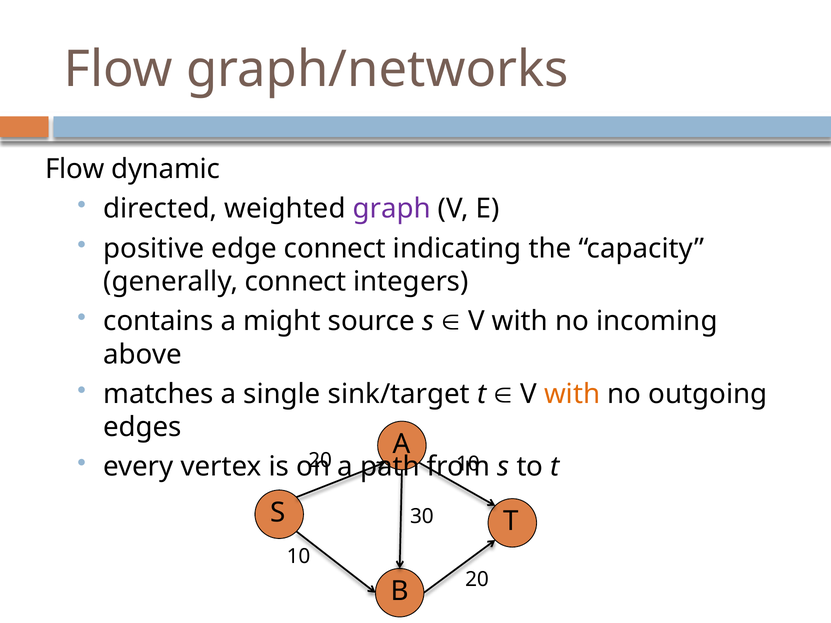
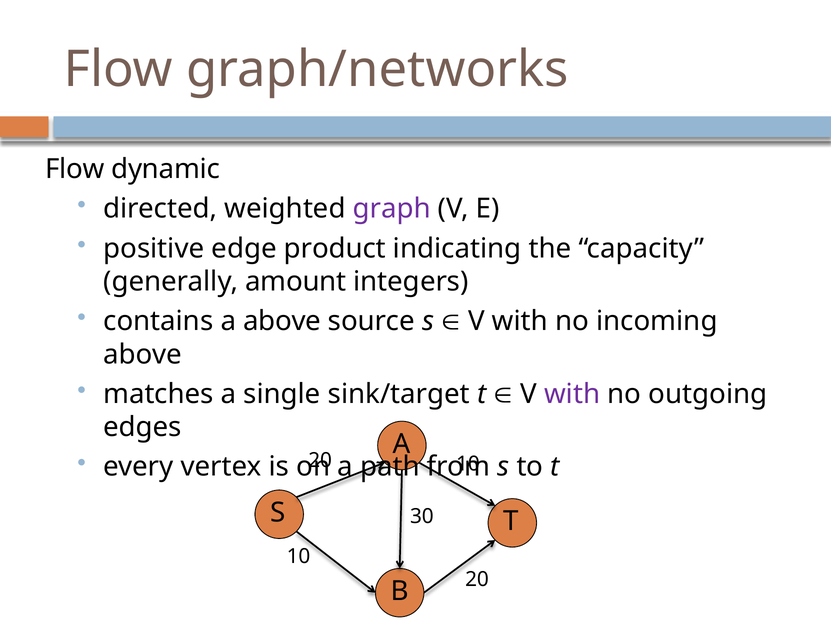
edge connect: connect -> product
generally connect: connect -> amount
a might: might -> above
with at (572, 394) colour: orange -> purple
